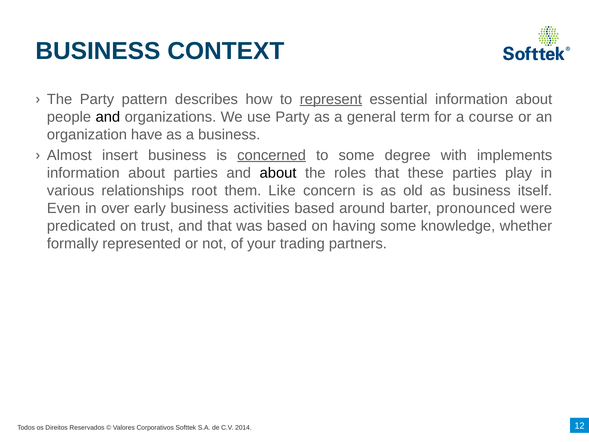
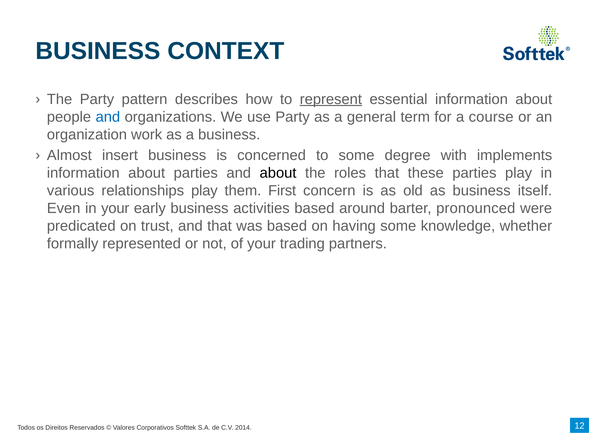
and at (108, 117) colour: black -> blue
have: have -> work
concerned underline: present -> none
relationships root: root -> play
Like: Like -> First
in over: over -> your
